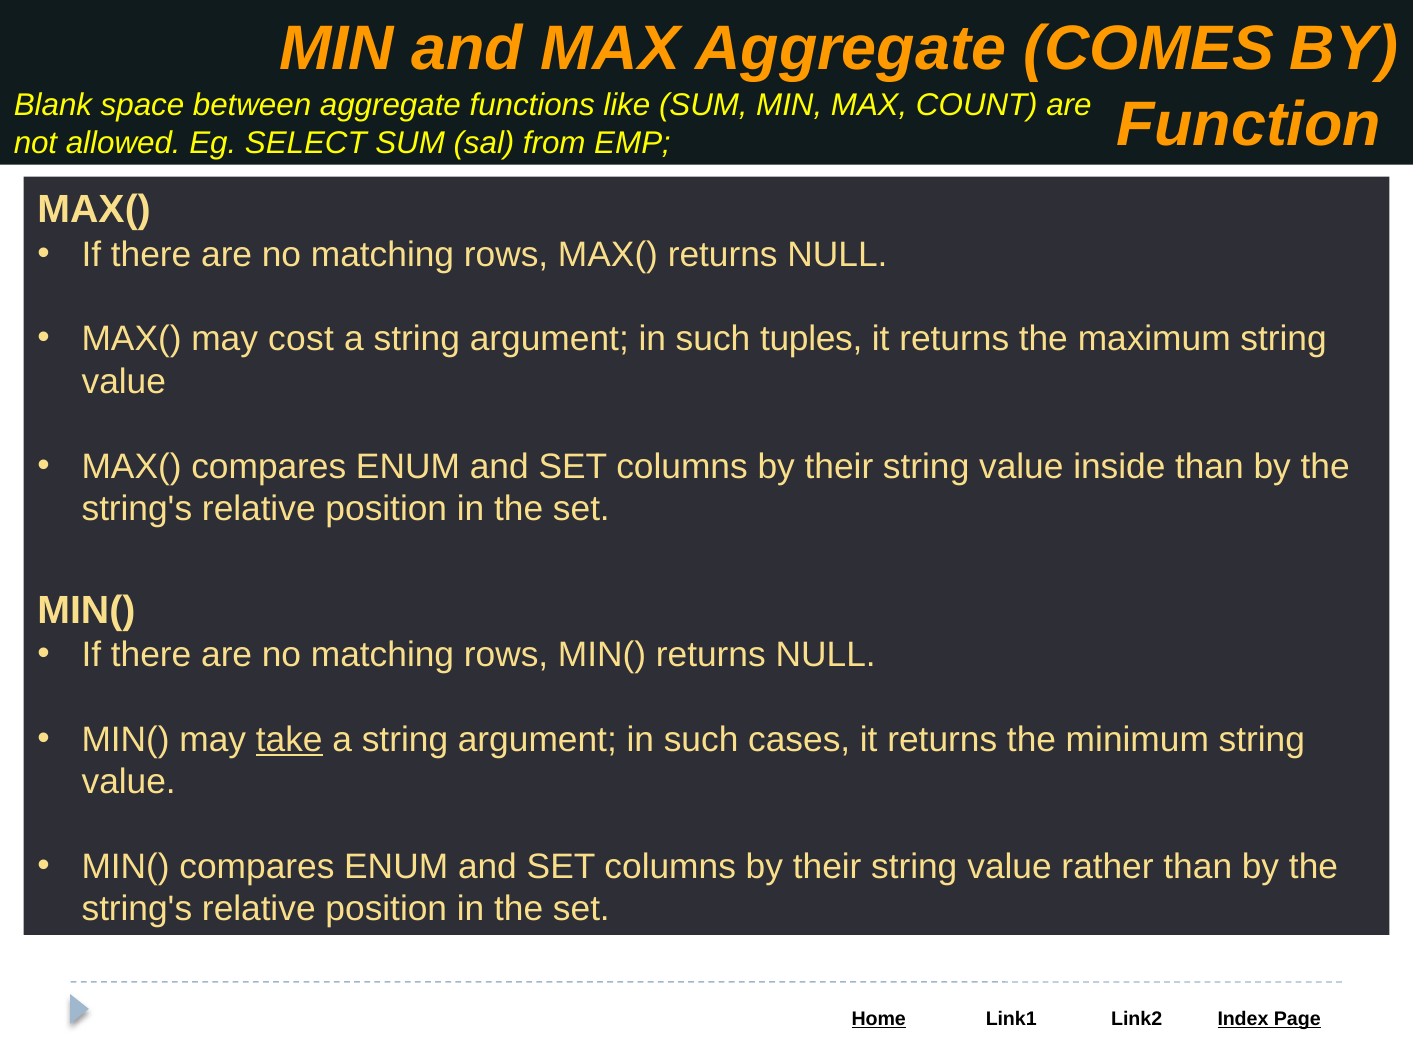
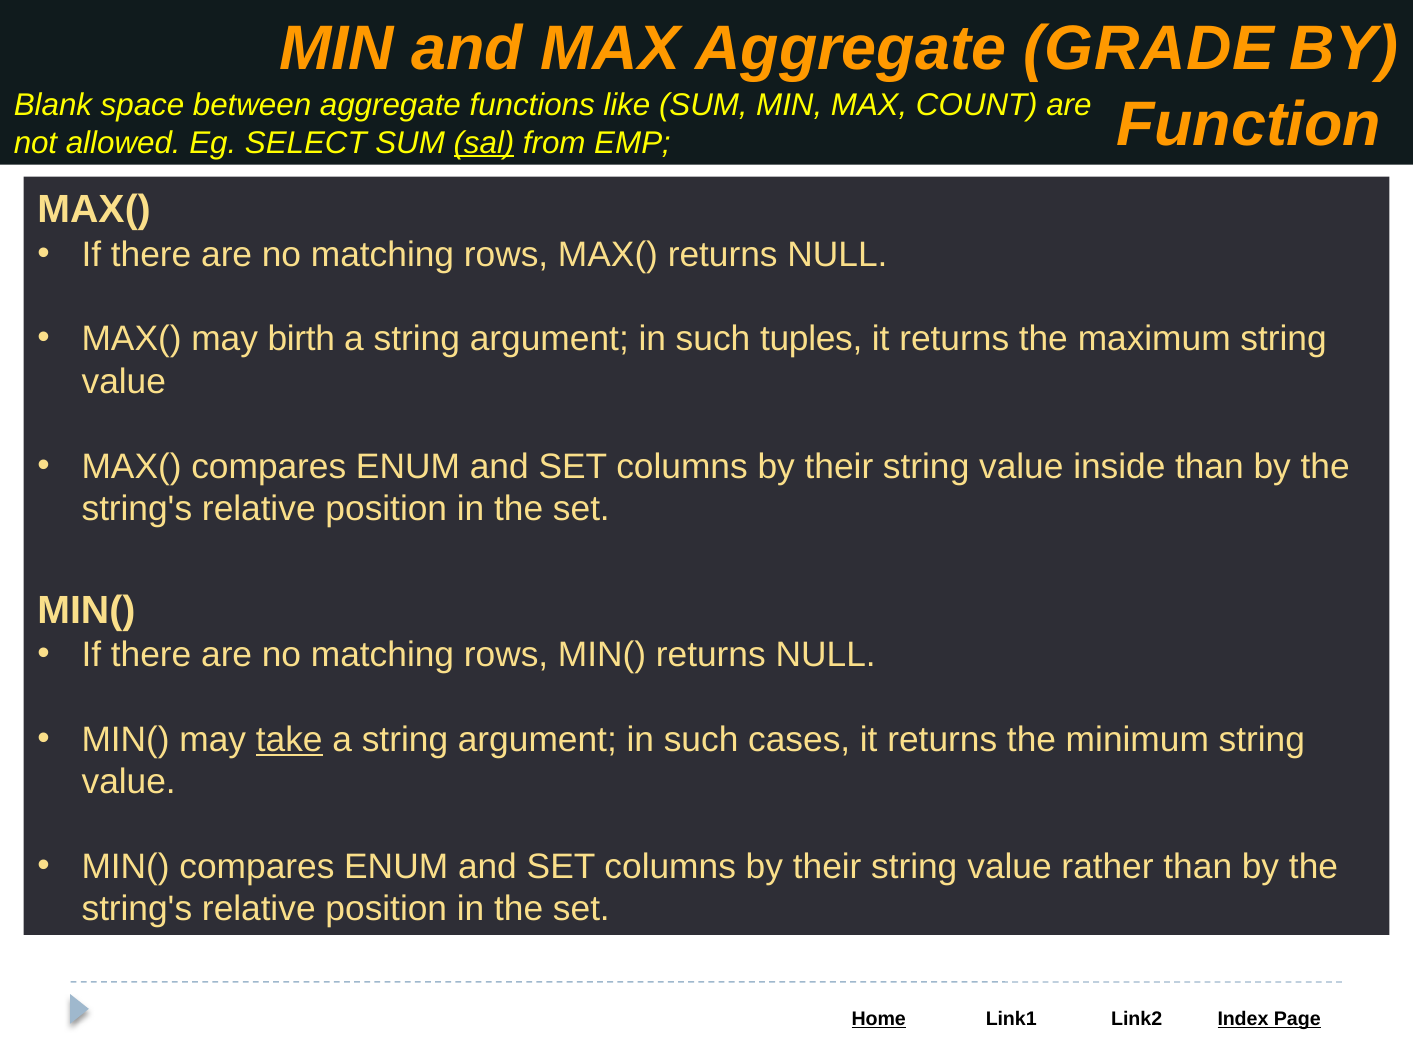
COMES: COMES -> GRADE
sal underline: none -> present
cost: cost -> birth
